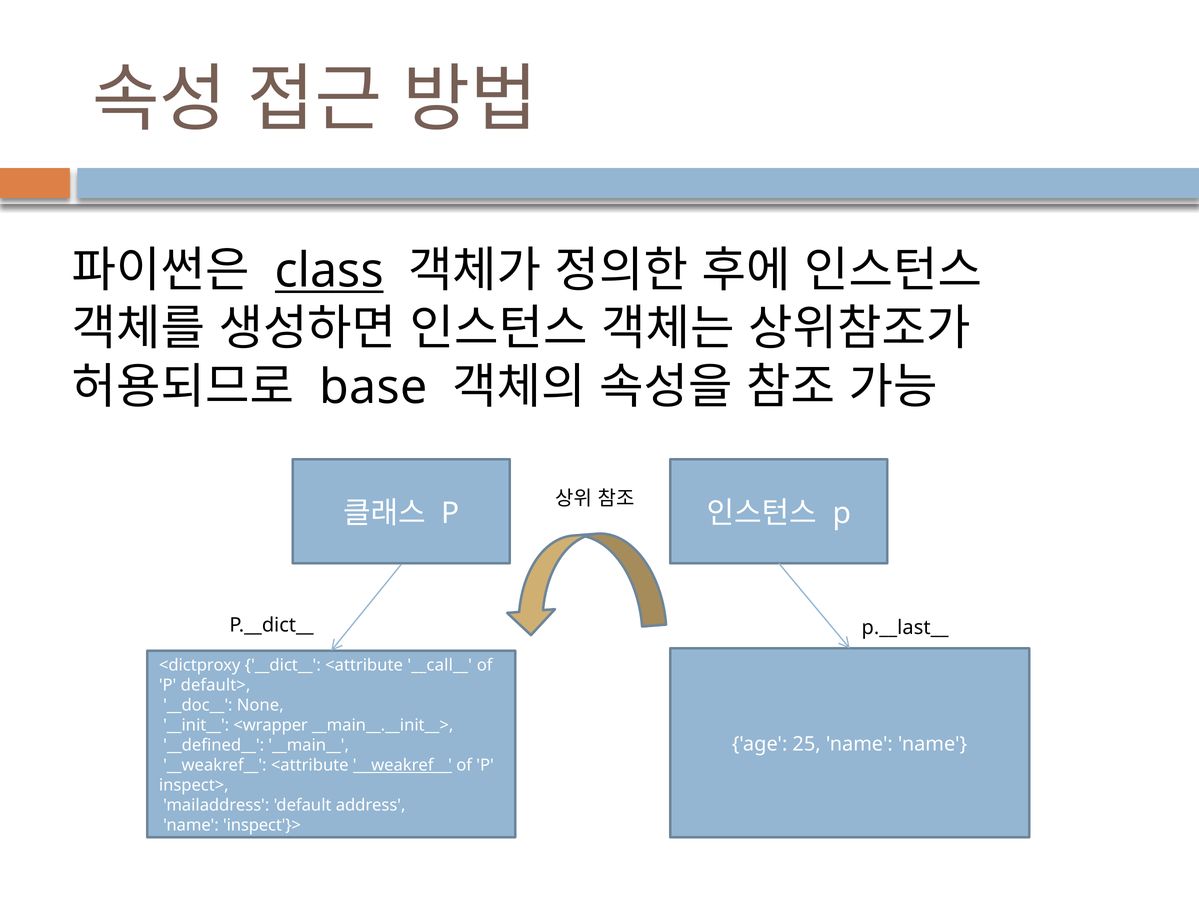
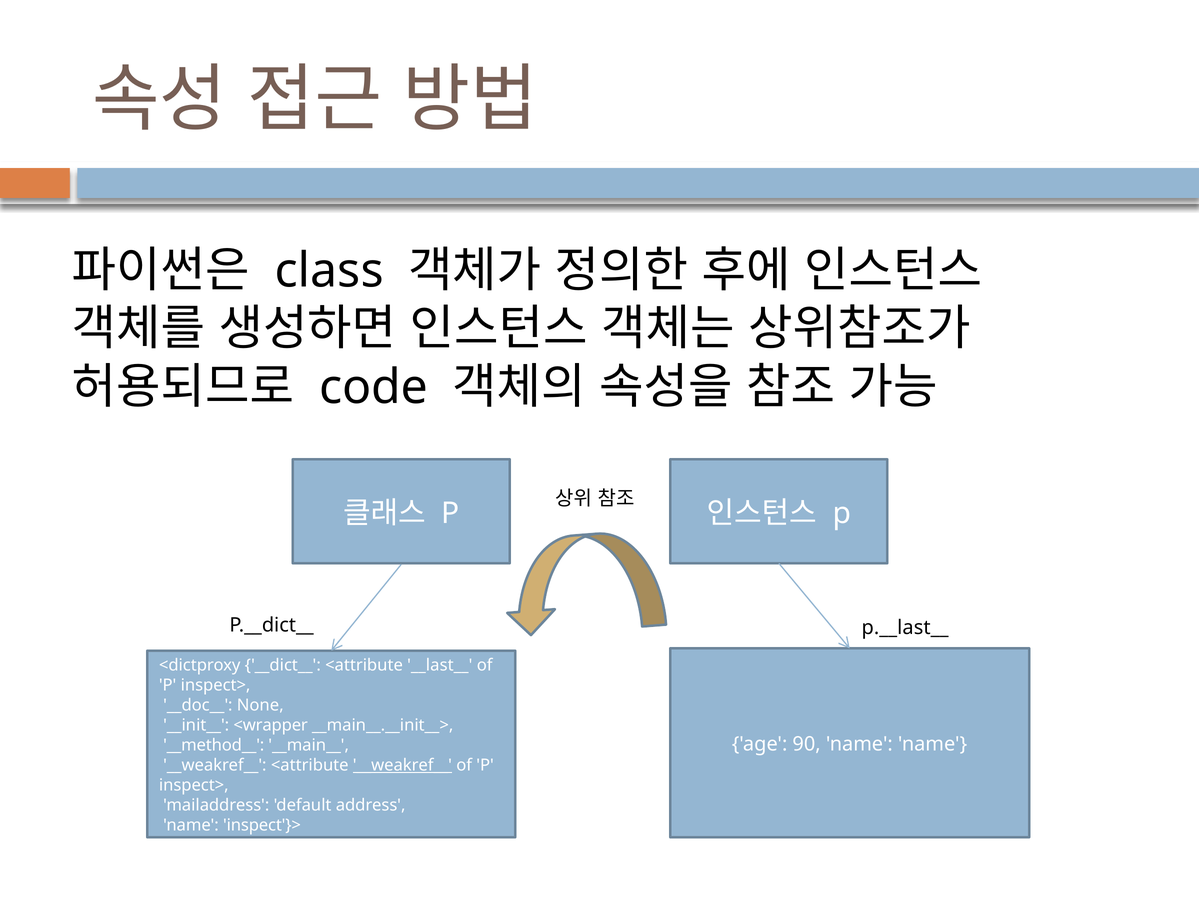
class underline: present -> none
base: base -> code
__call__: __call__ -> __last__
default> at (216, 685): default> -> inspect>
25: 25 -> 90
__defined__: __defined__ -> __method__
